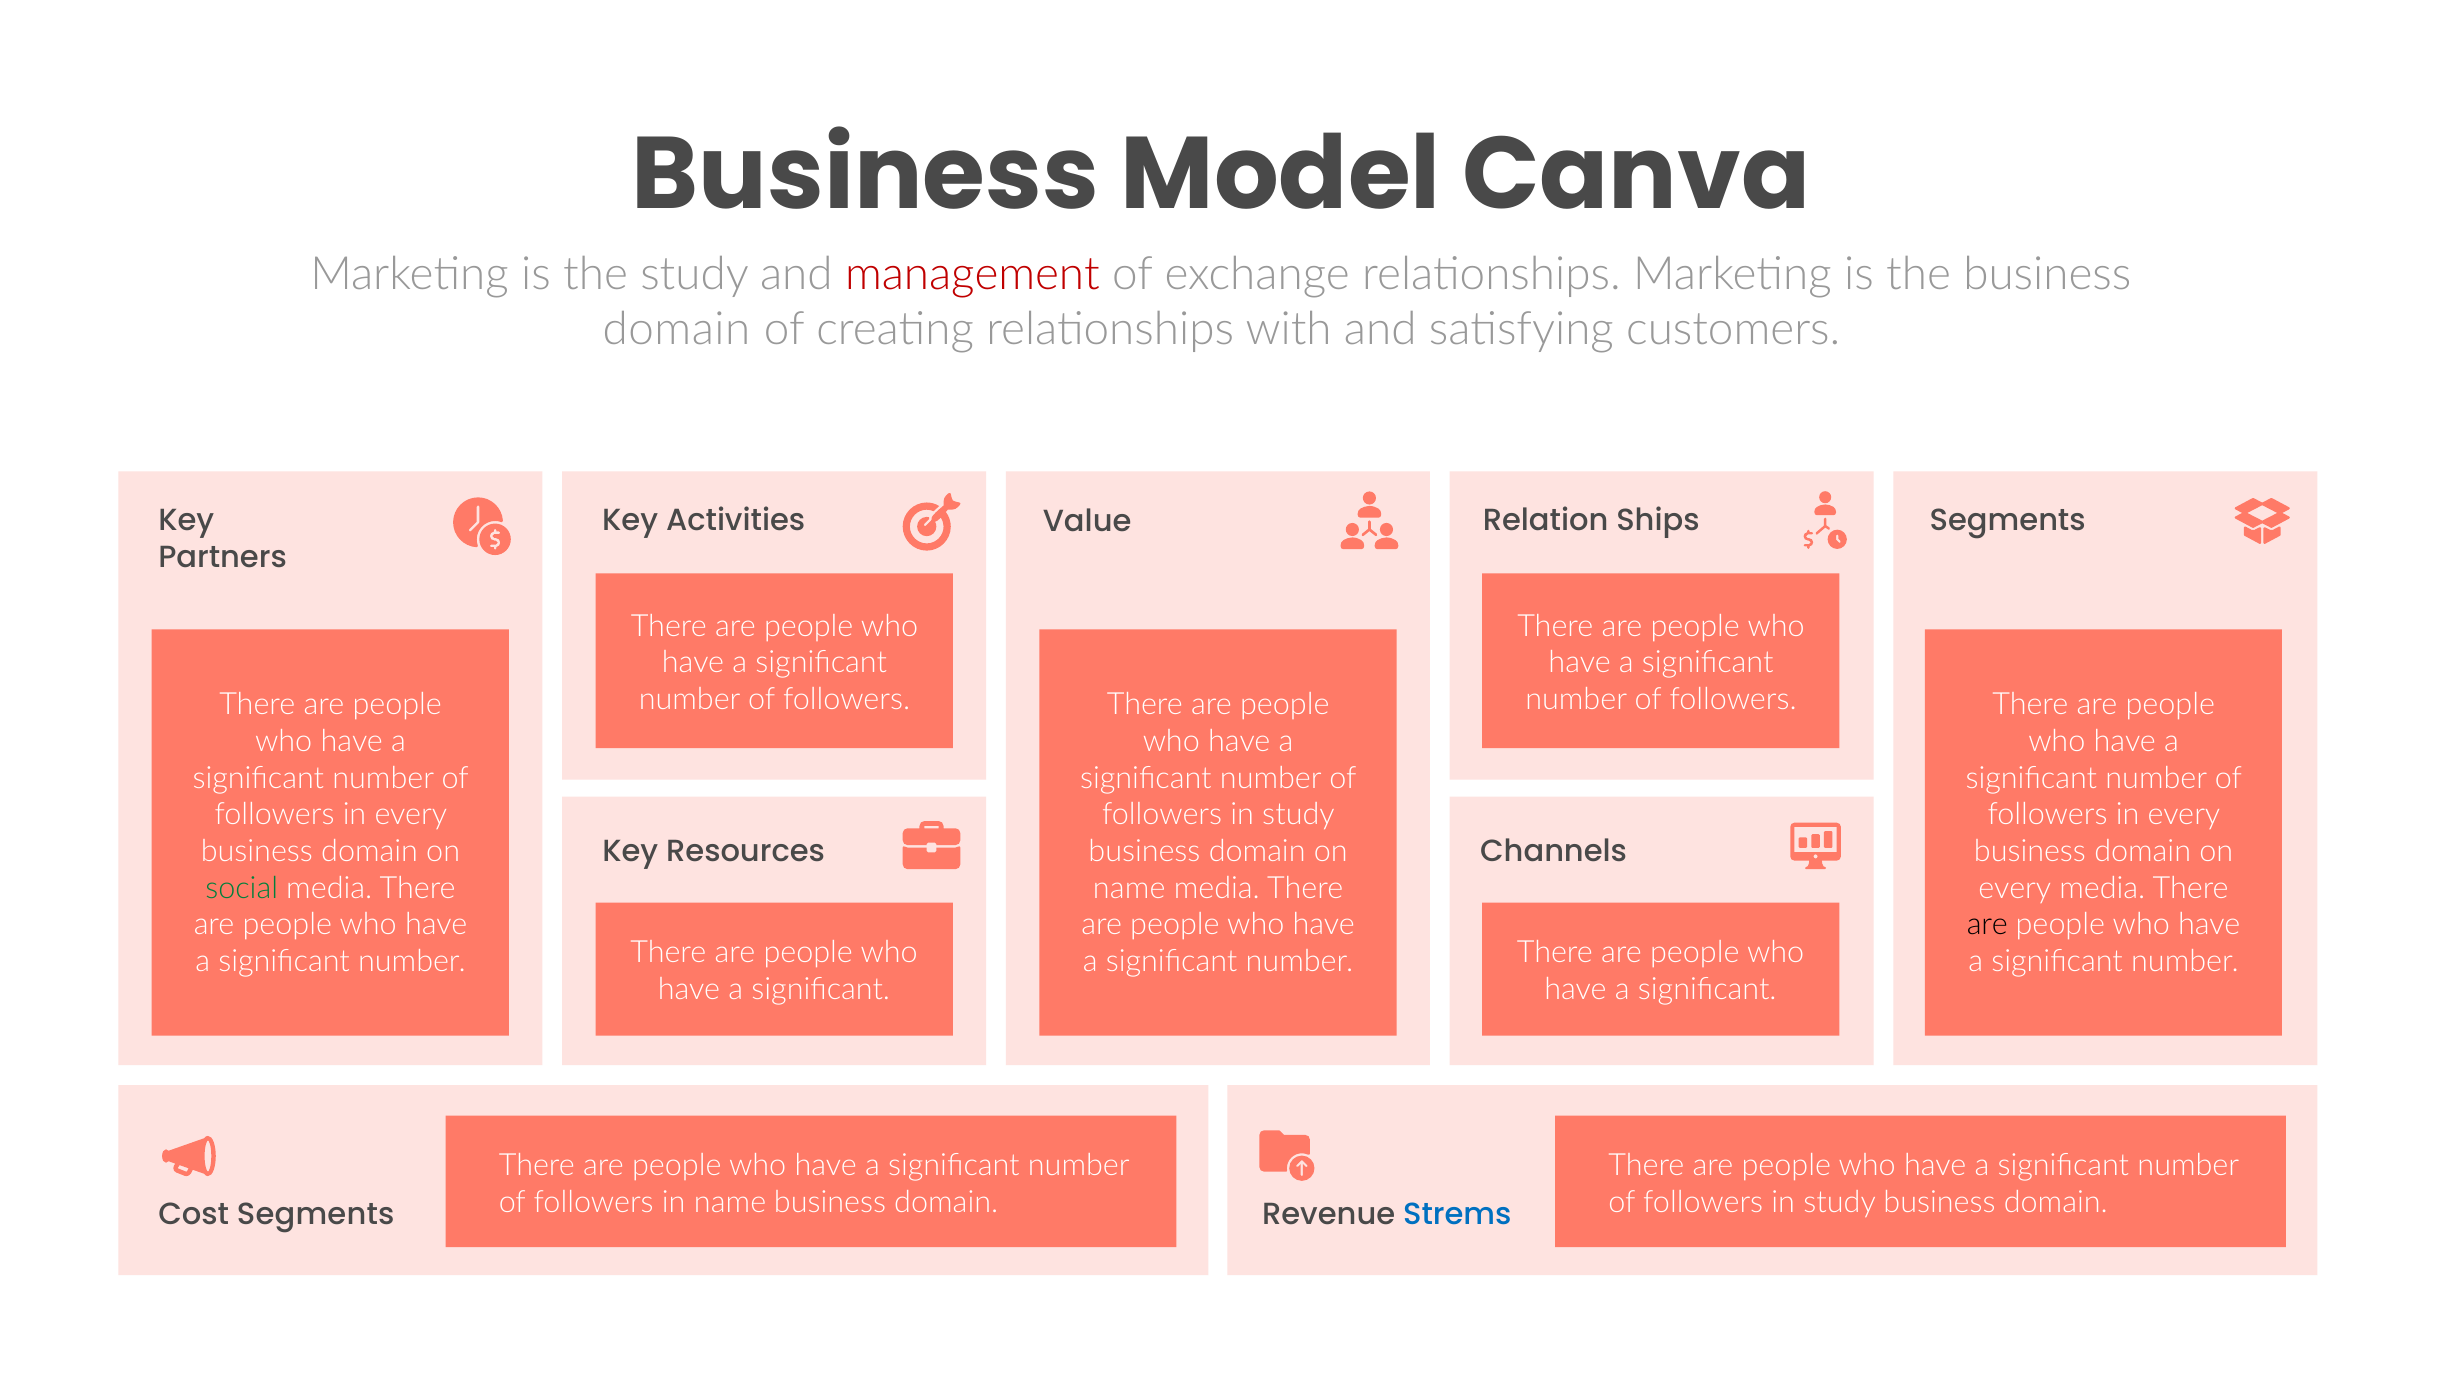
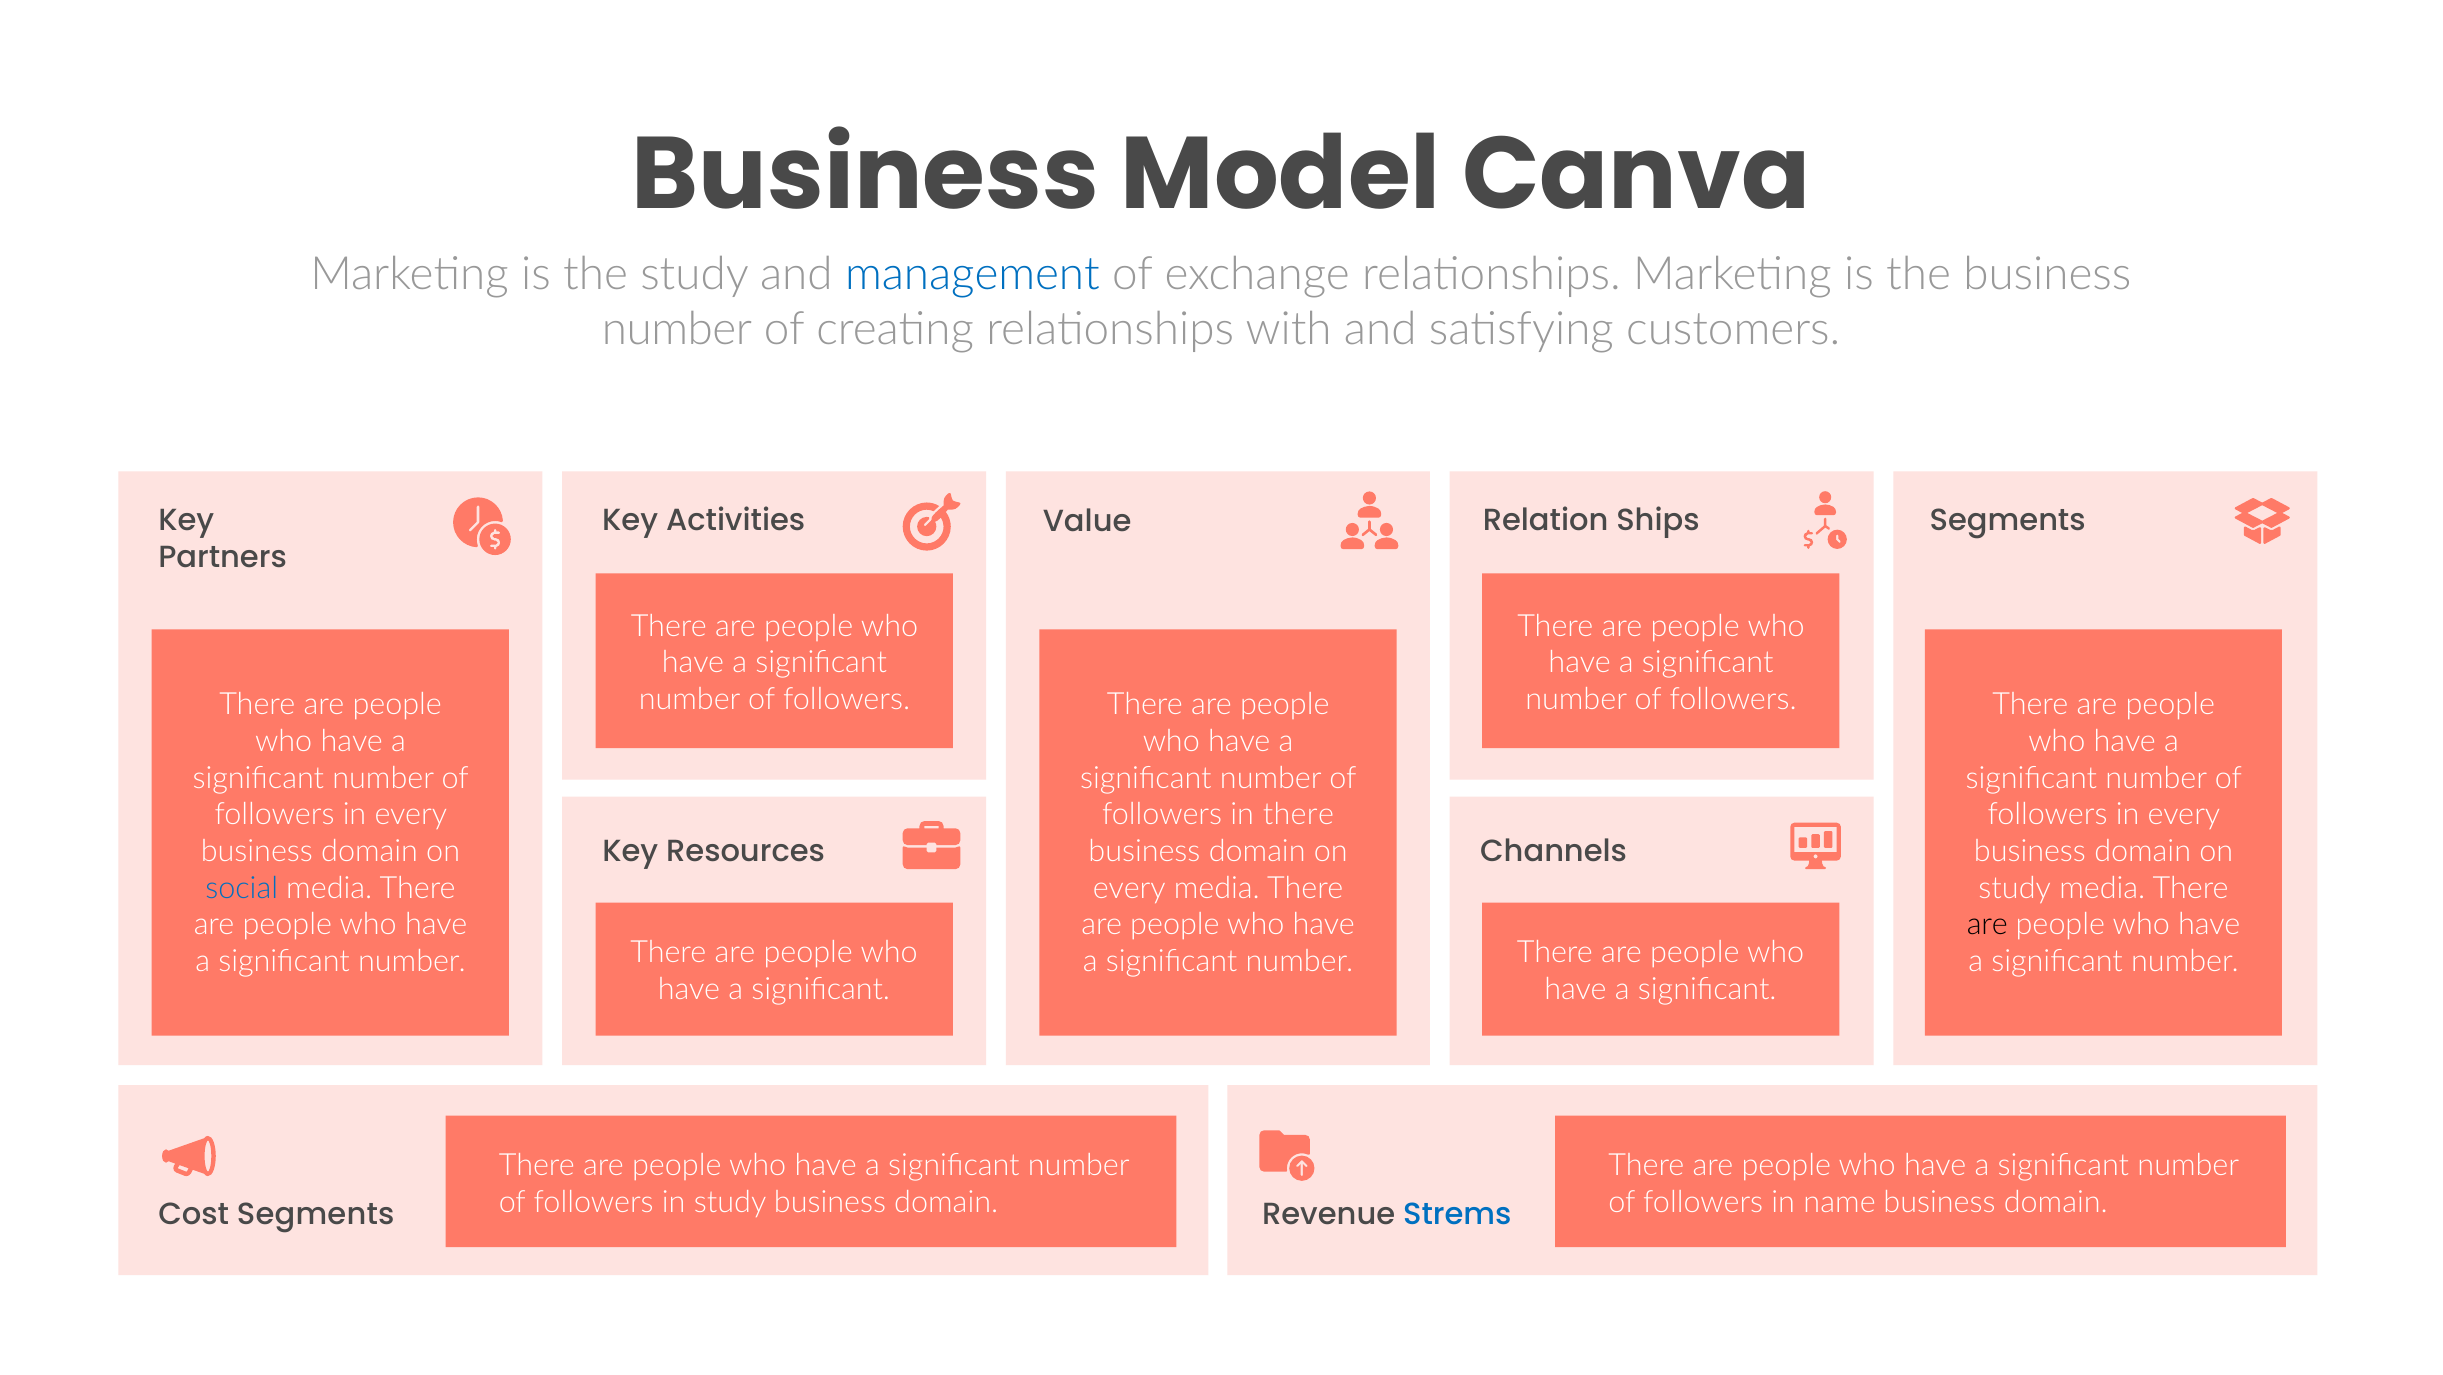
management colour: red -> blue
domain at (676, 329): domain -> number
study at (1299, 814): study -> there
social colour: green -> blue
name at (1129, 888): name -> every
every at (2015, 888): every -> study
in name: name -> study
study at (1840, 1202): study -> name
